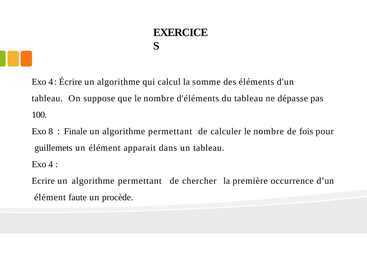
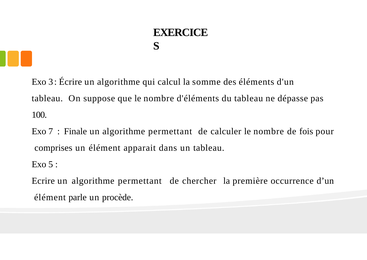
4 at (51, 82): 4 -> 3
8: 8 -> 7
guillemets: guillemets -> comprises
4 at (51, 164): 4 -> 5
faute: faute -> parle
